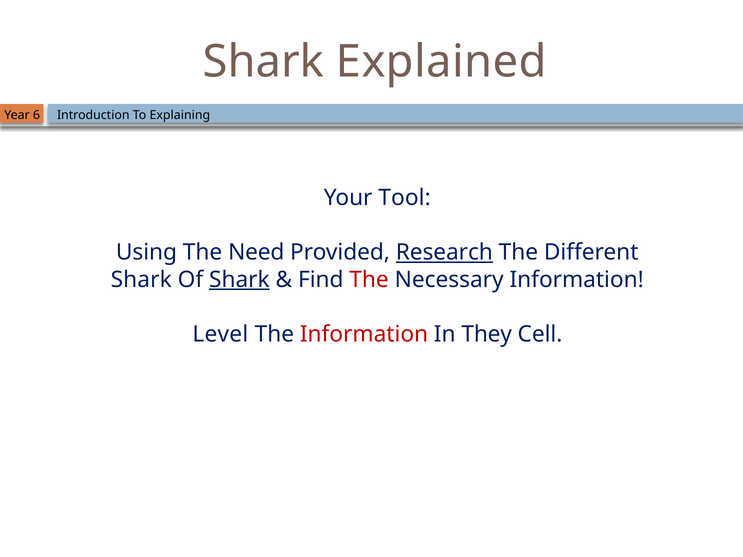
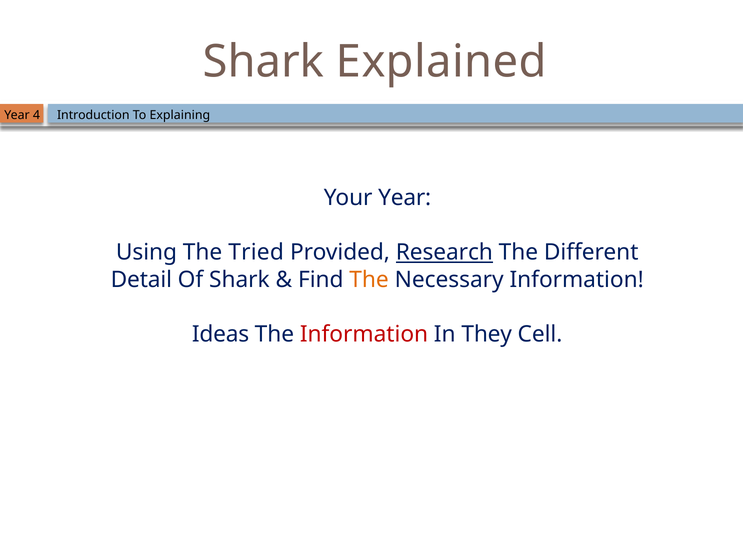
6: 6 -> 4
Your Tool: Tool -> Year
Need: Need -> Tried
Shark at (141, 280): Shark -> Detail
Shark at (239, 280) underline: present -> none
The at (369, 280) colour: red -> orange
Level: Level -> Ideas
